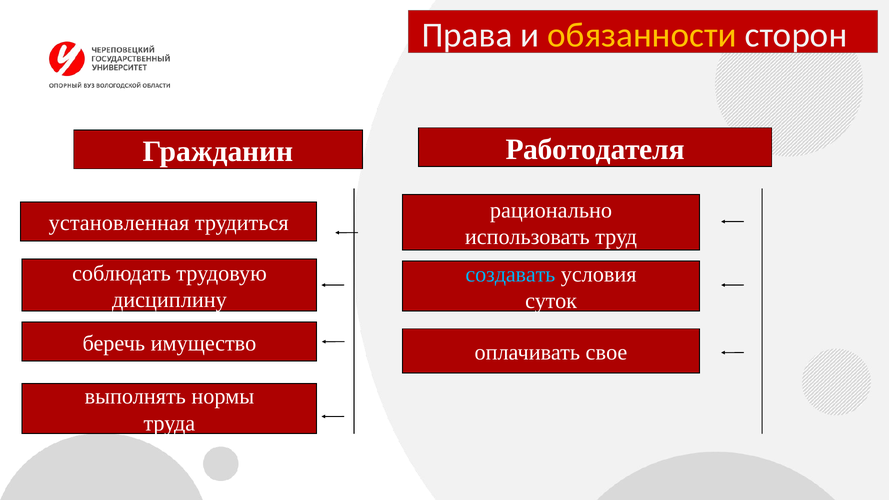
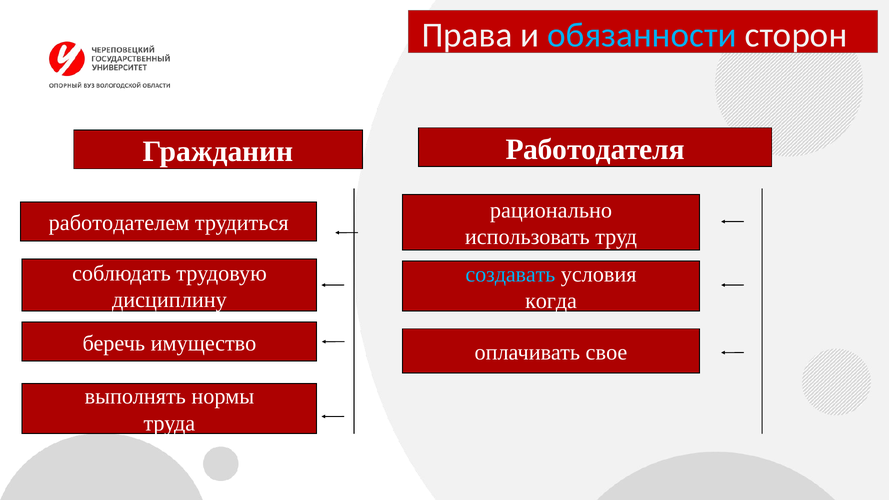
обязанности colour: yellow -> light blue
установленная: установленная -> работодателем
суток: суток -> когда
